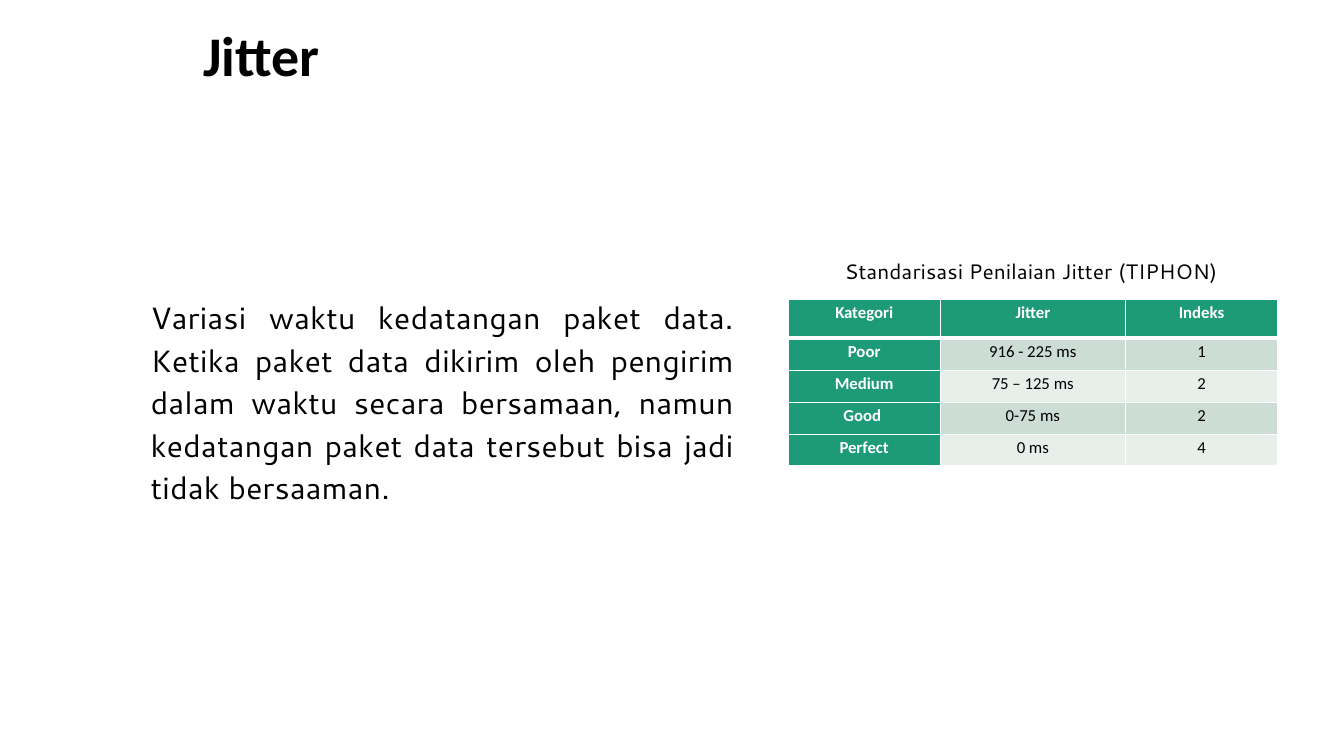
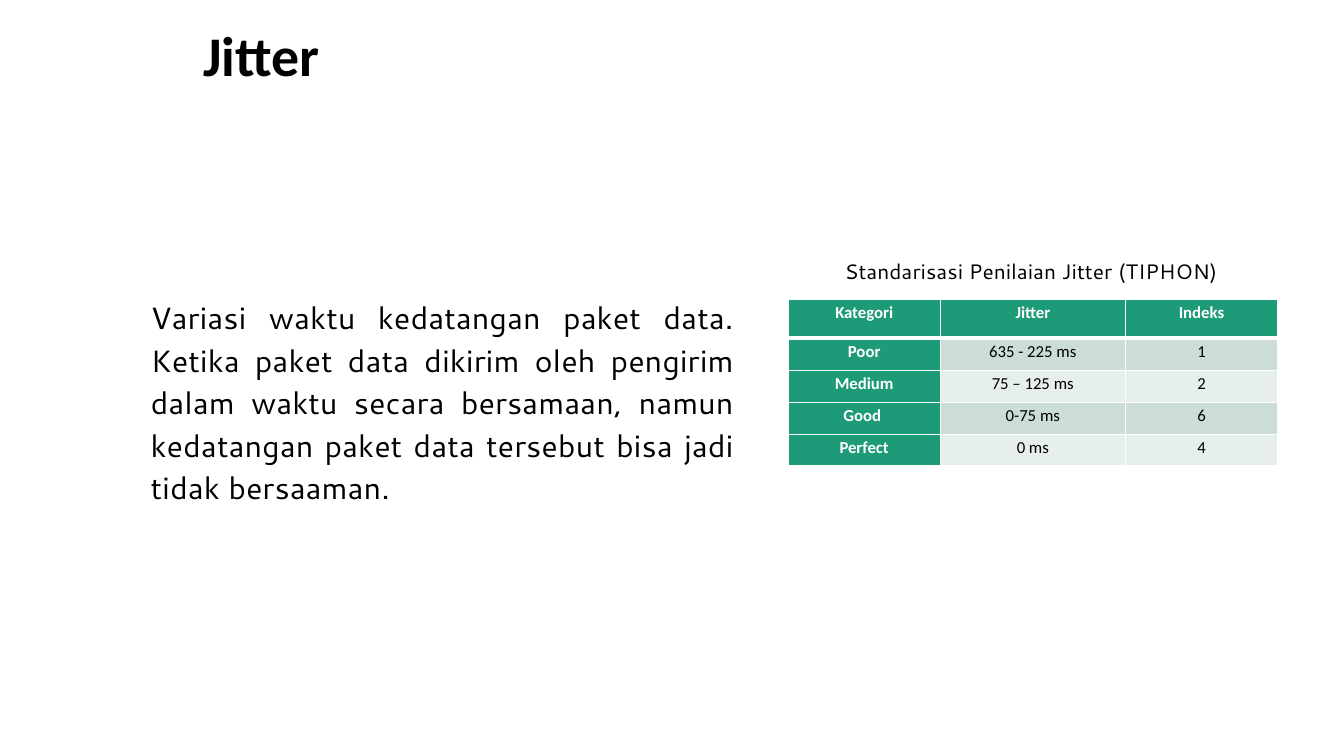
916: 916 -> 635
0-75 ms 2: 2 -> 6
